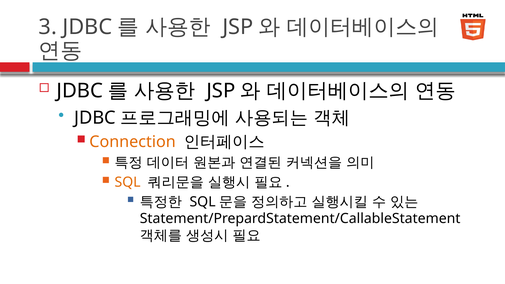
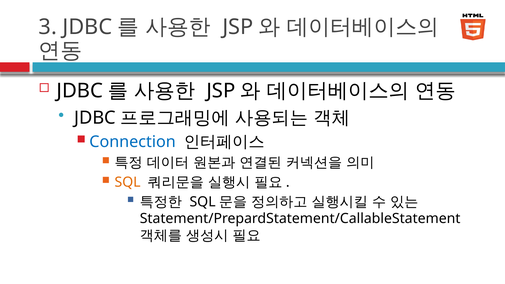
Connection colour: orange -> blue
